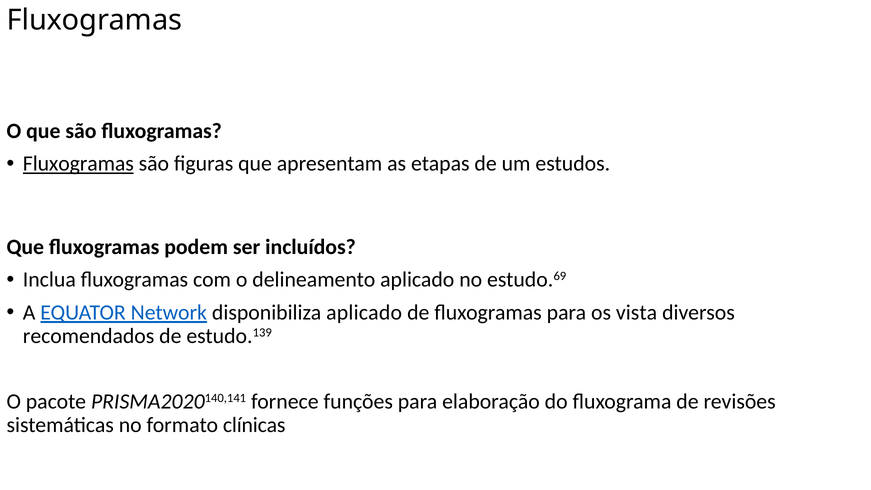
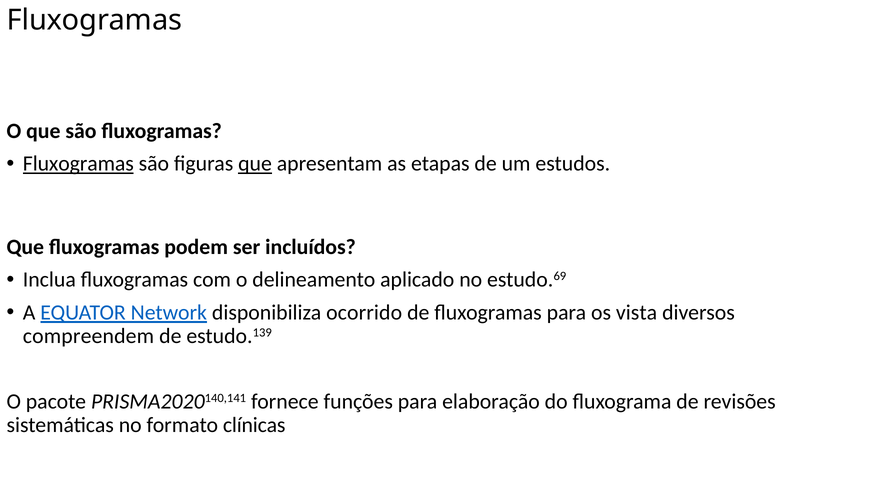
que at (255, 164) underline: none -> present
disponibiliza aplicado: aplicado -> ocorrido
recomendados: recomendados -> compreendem
